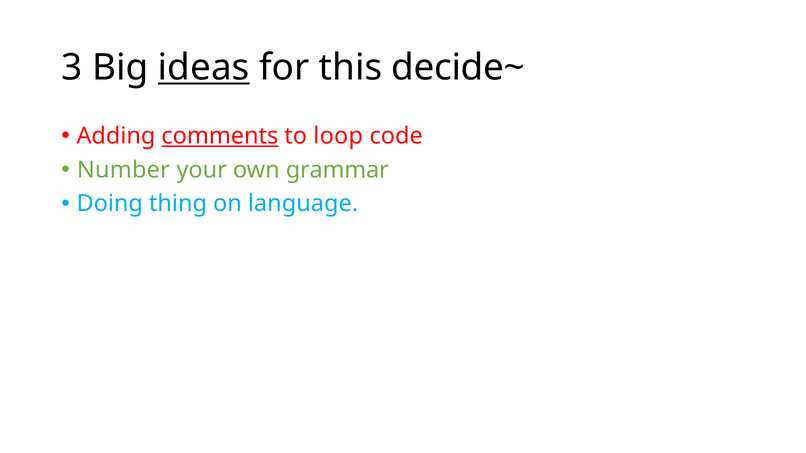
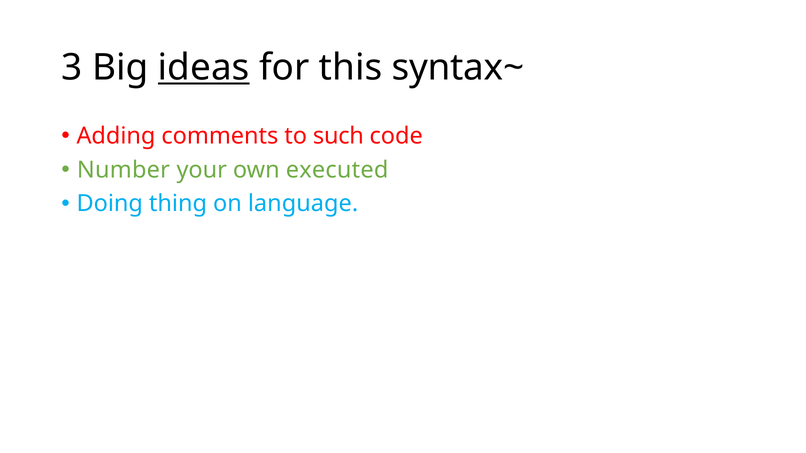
decide~: decide~ -> syntax~
comments underline: present -> none
loop: loop -> such
grammar: grammar -> executed
